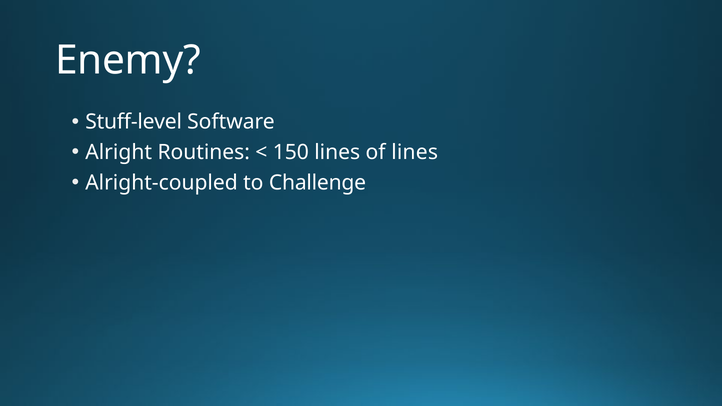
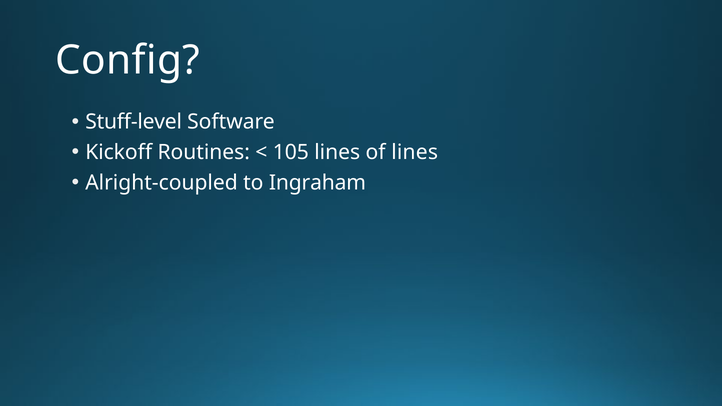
Enemy: Enemy -> Config
Alright: Alright -> Kickoff
150: 150 -> 105
Challenge: Challenge -> Ingraham
